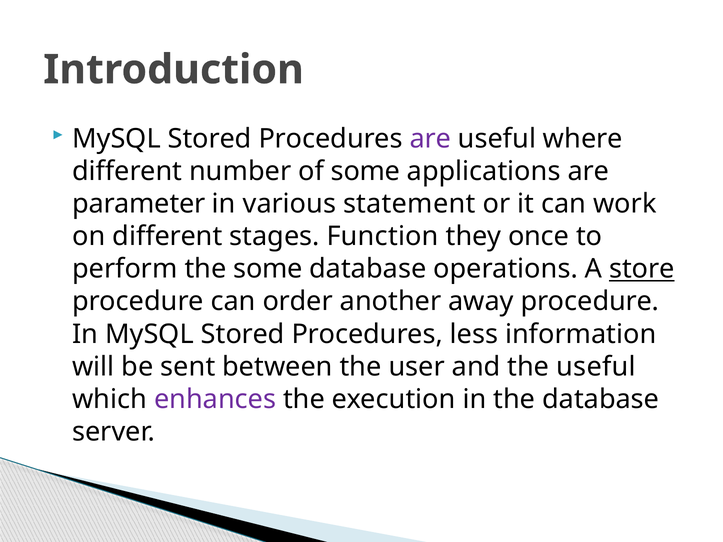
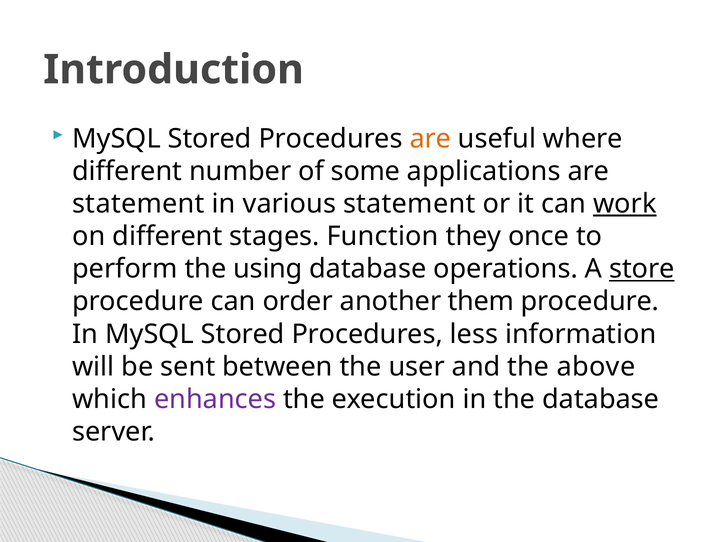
are at (430, 139) colour: purple -> orange
parameter at (139, 204): parameter -> statement
work underline: none -> present
the some: some -> using
away: away -> them
the useful: useful -> above
